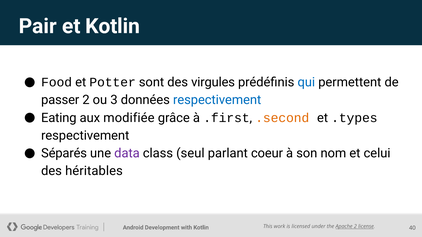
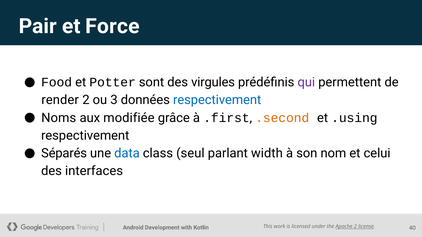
et Kotlin: Kotlin -> Force
qui colour: blue -> purple
passer: passer -> render
Eating: Eating -> Noms
.types: .types -> .using
data colour: purple -> blue
coeur: coeur -> width
héritables: héritables -> interfaces
